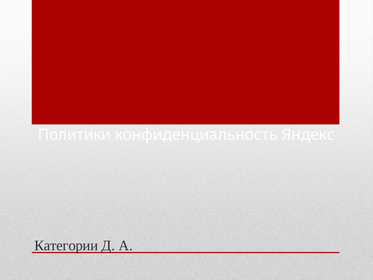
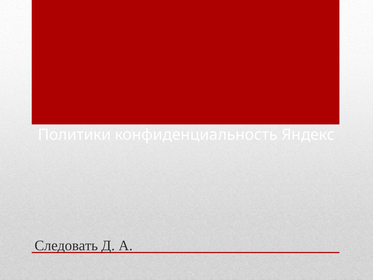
Категории: Категории -> Следовать
